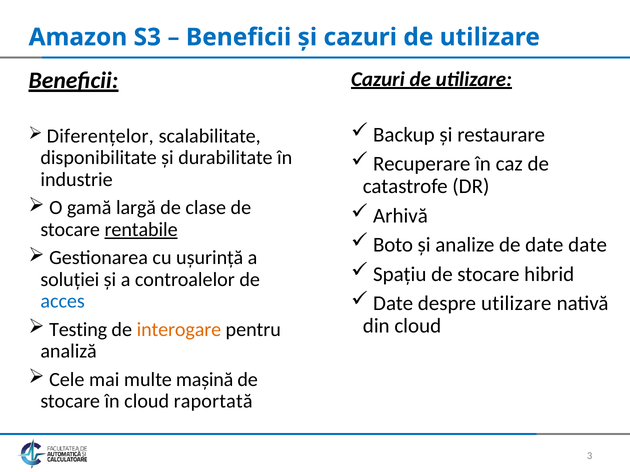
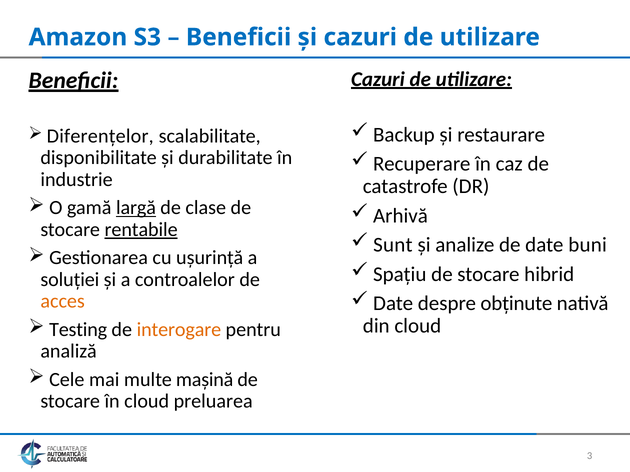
largă underline: none -> present
Boto: Boto -> Sunt
date date: date -> buni
despre utilizare: utilizare -> obținute
acces colour: blue -> orange
raportată: raportată -> preluarea
